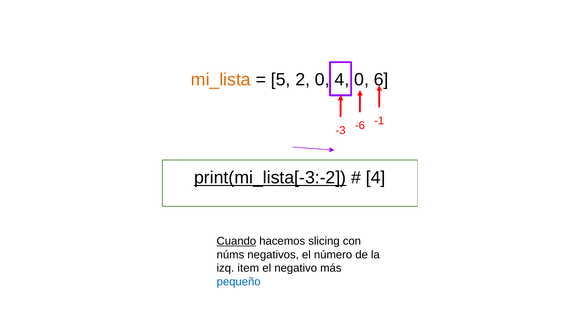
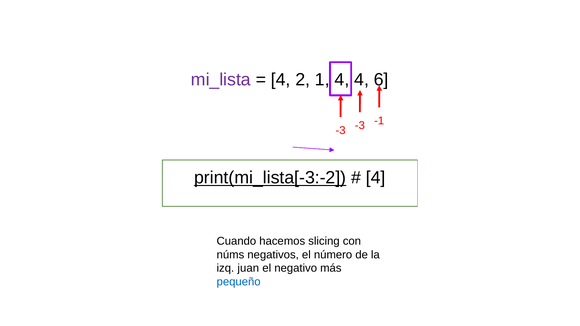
mi_lista colour: orange -> purple
5 at (281, 80): 5 -> 4
2 0: 0 -> 1
4 0: 0 -> 4
-6 at (360, 126): -6 -> -3
Cuando underline: present -> none
item: item -> juan
